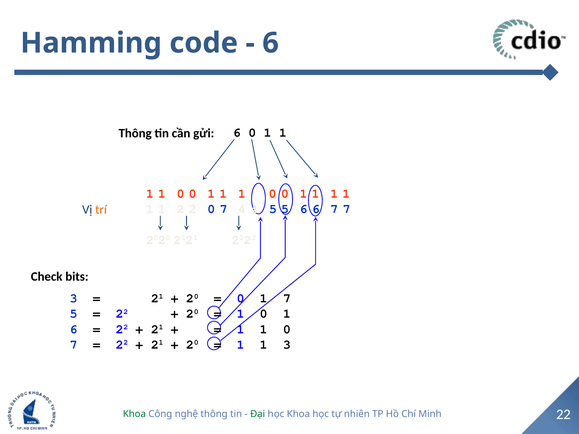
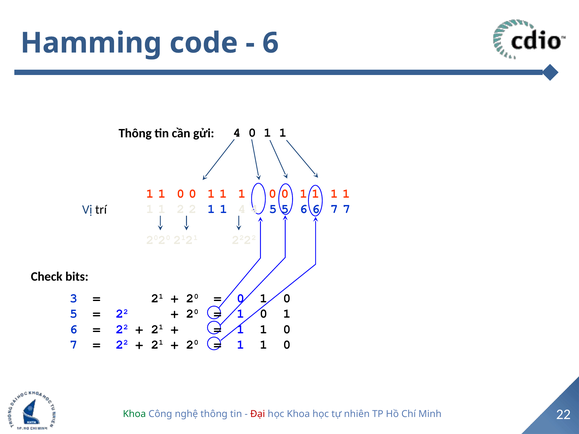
gửi 6: 6 -> 4
0 at (211, 209): 0 -> 1
7 at (224, 209): 7 -> 1
trí colour: orange -> black
7 at (287, 299): 7 -> 0
3 at (287, 345): 3 -> 0
Đại colour: green -> red
